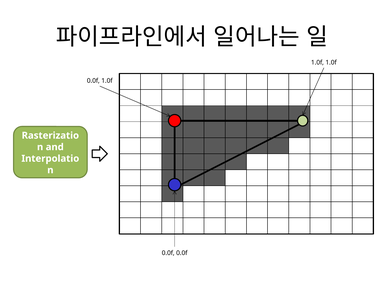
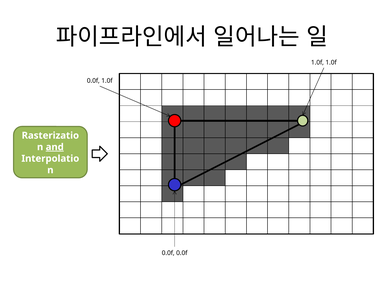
and underline: none -> present
